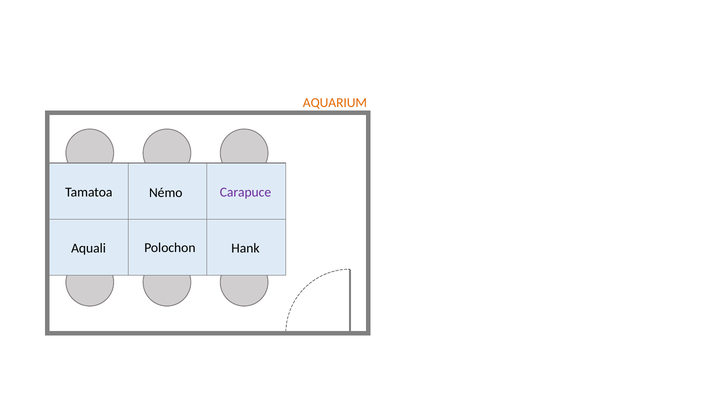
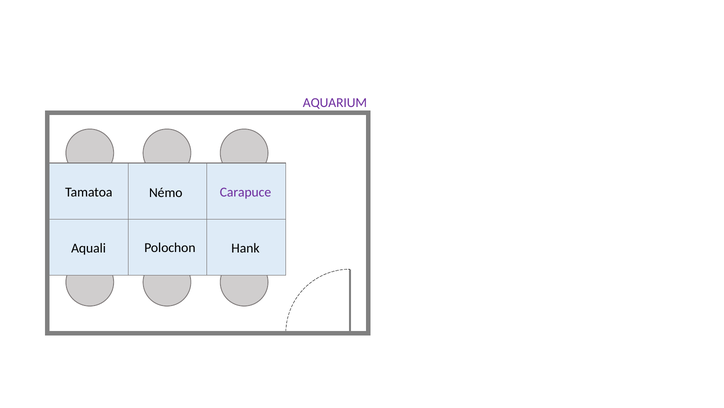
AQUARIUM colour: orange -> purple
